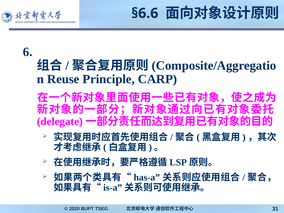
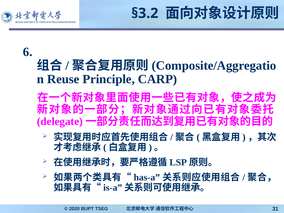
§6.6: §6.6 -> §3.2
